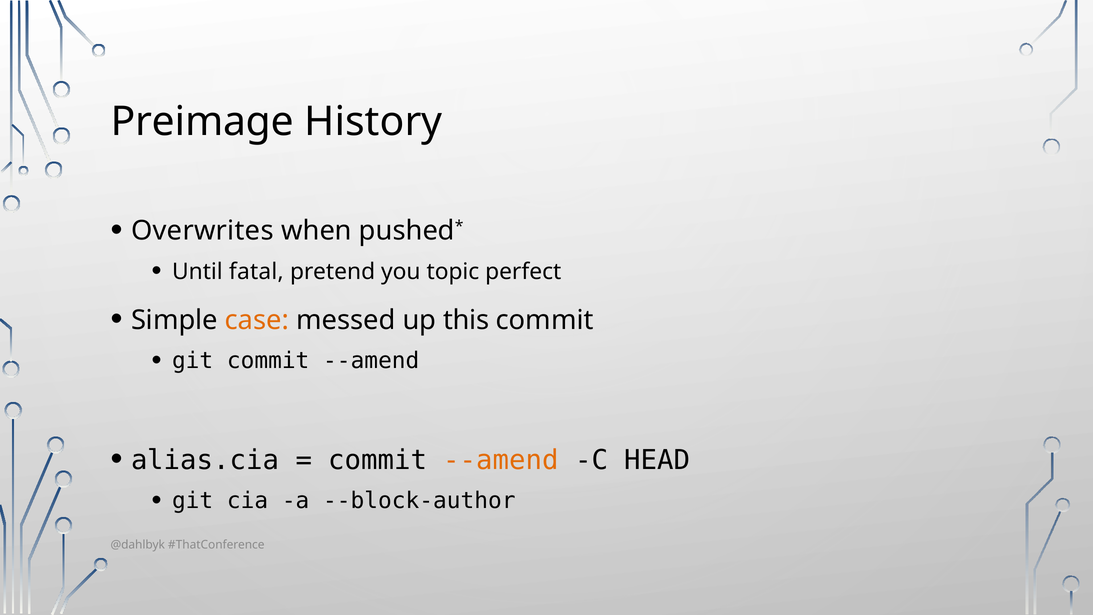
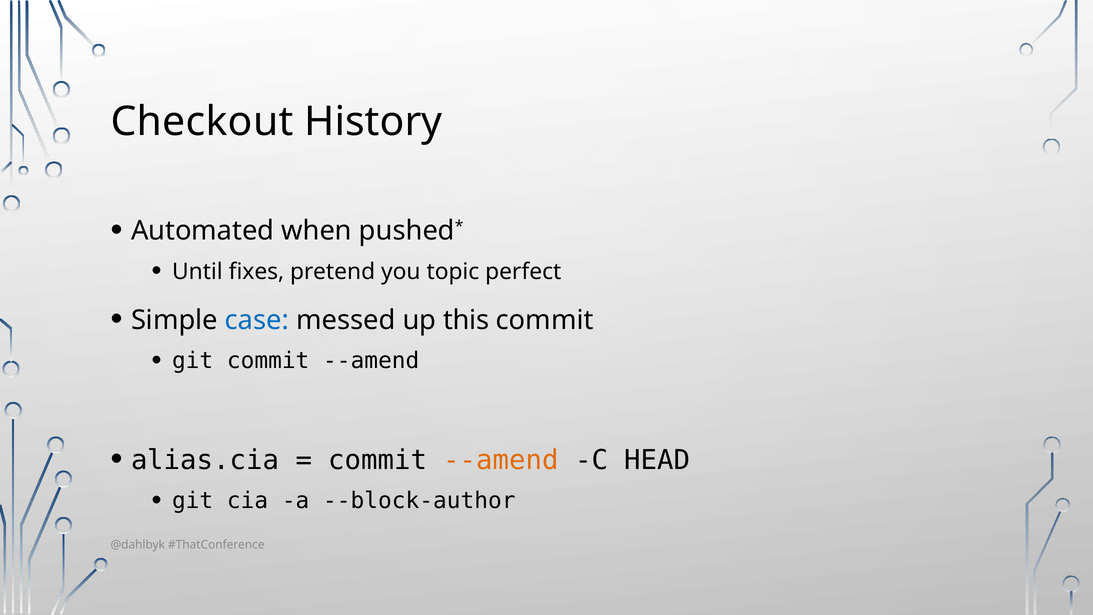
Preimage: Preimage -> Checkout
Overwrites: Overwrites -> Automated
fatal: fatal -> fixes
case colour: orange -> blue
